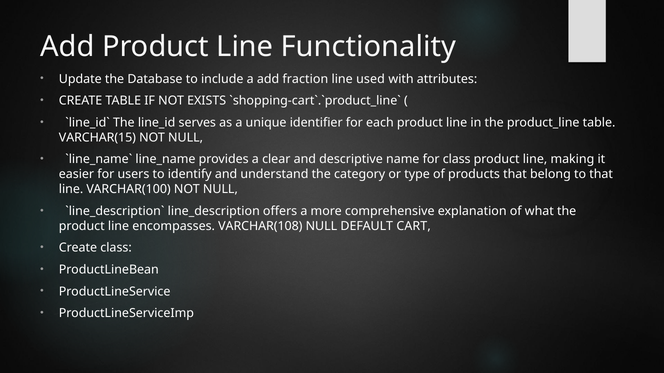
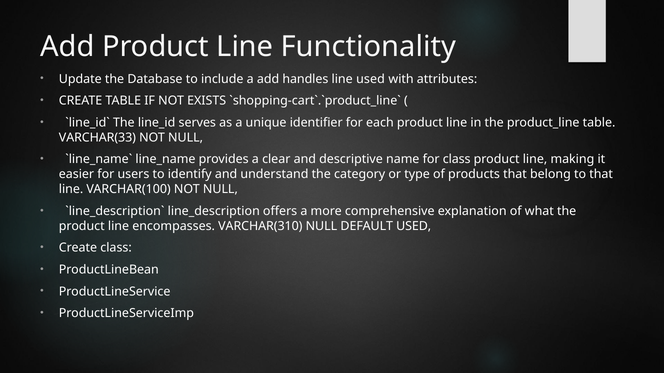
fraction: fraction -> handles
VARCHAR(15: VARCHAR(15 -> VARCHAR(33
VARCHAR(108: VARCHAR(108 -> VARCHAR(310
DEFAULT CART: CART -> USED
